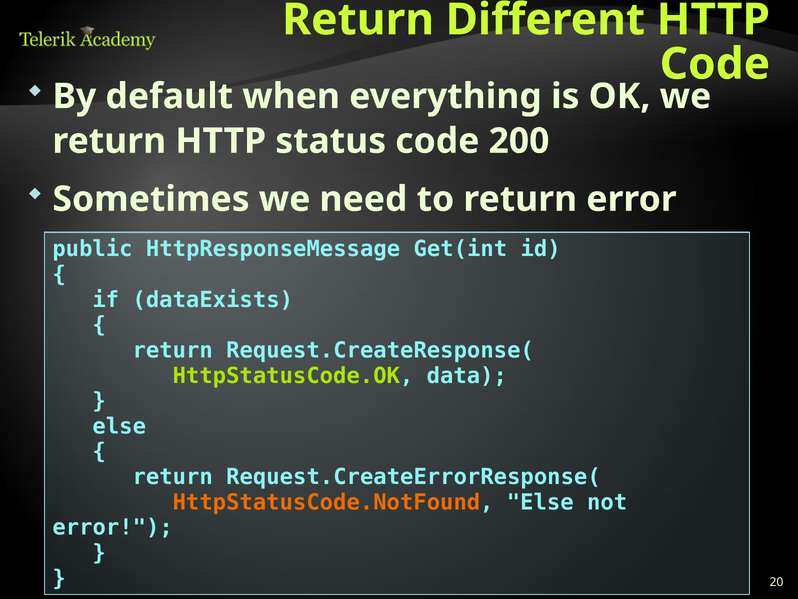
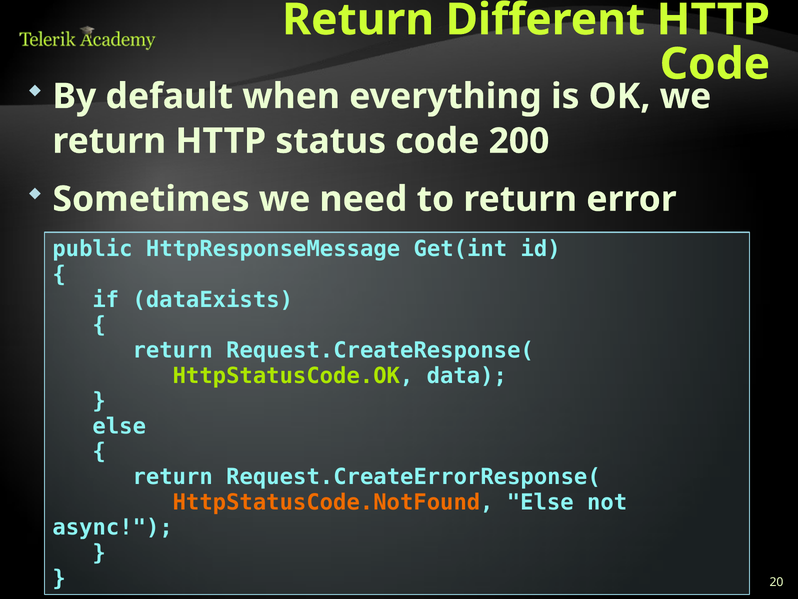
error at (113, 527): error -> async
